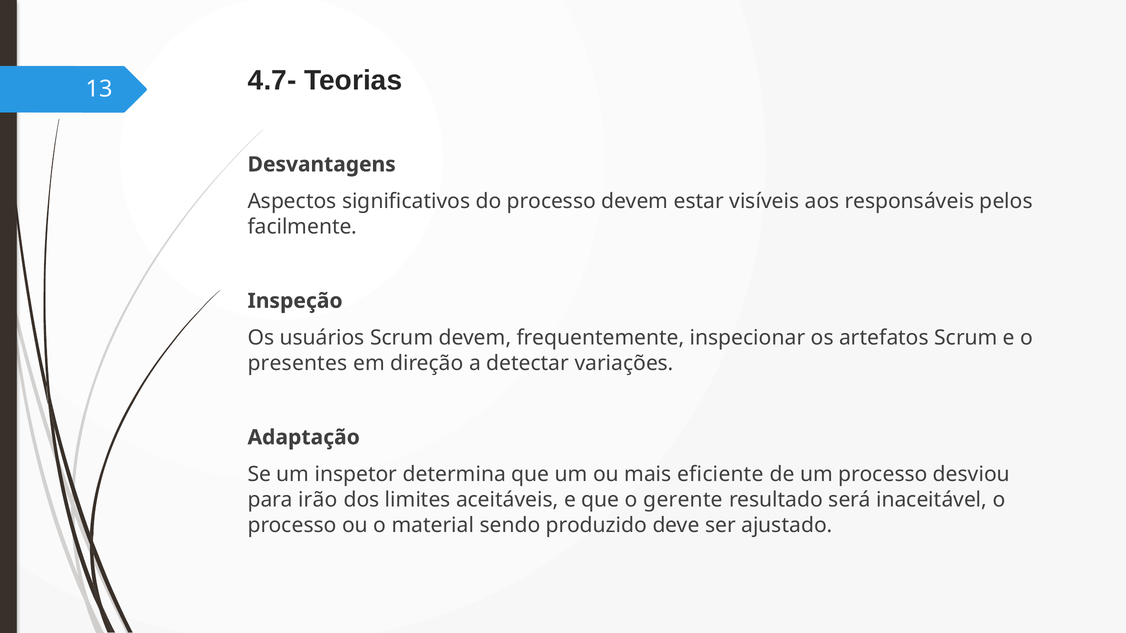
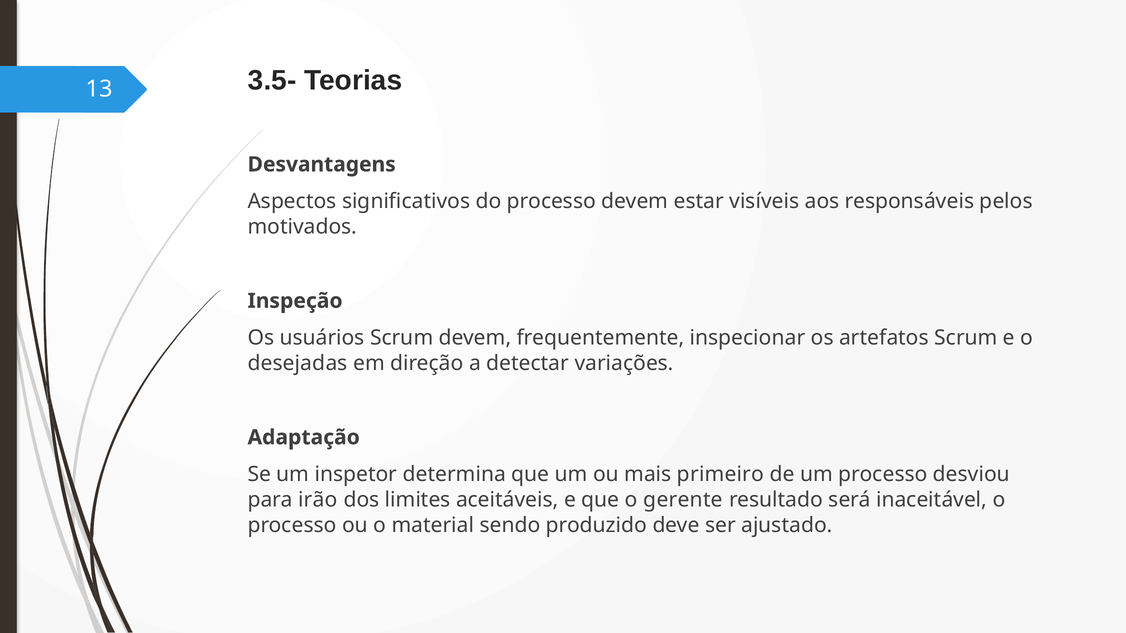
4.7-: 4.7- -> 3.5-
facilmente: facilmente -> motivados
presentes: presentes -> desejadas
eficiente: eficiente -> primeiro
